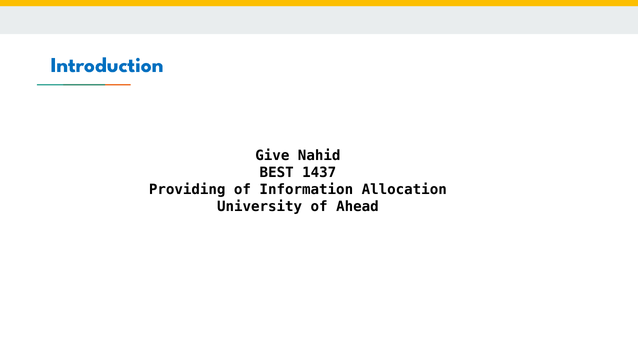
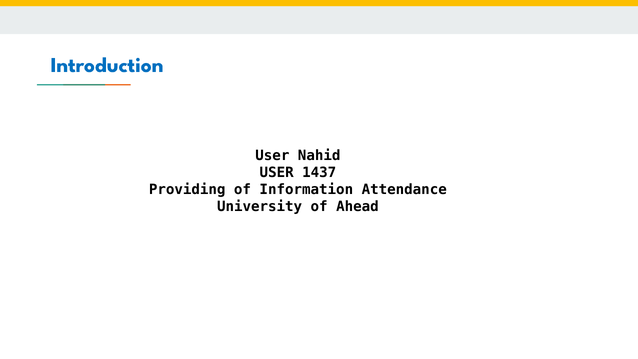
Give at (272, 155): Give -> User
BEST at (277, 172): BEST -> USER
Allocation: Allocation -> Attendance
